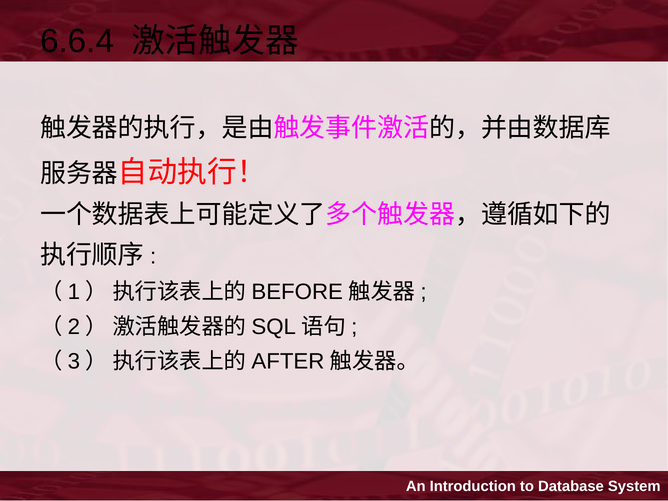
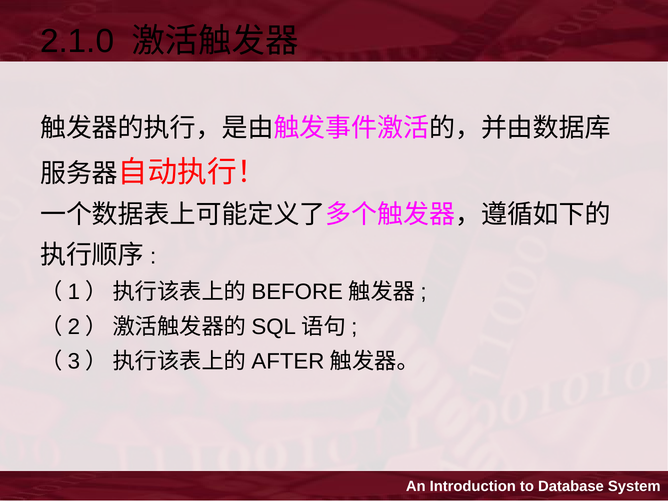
6.6.4: 6.6.4 -> 2.1.0
